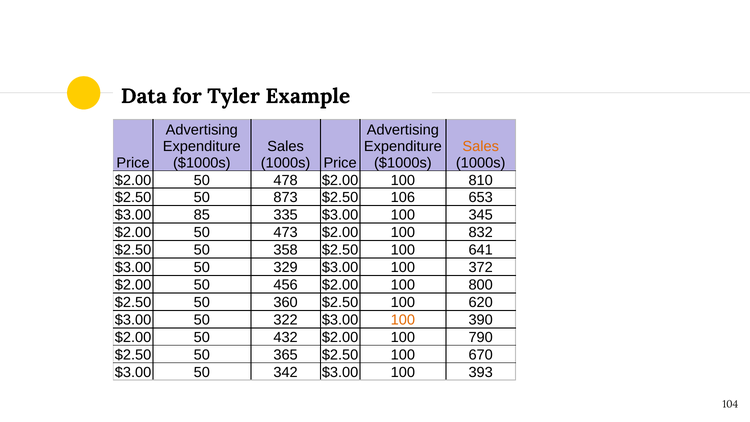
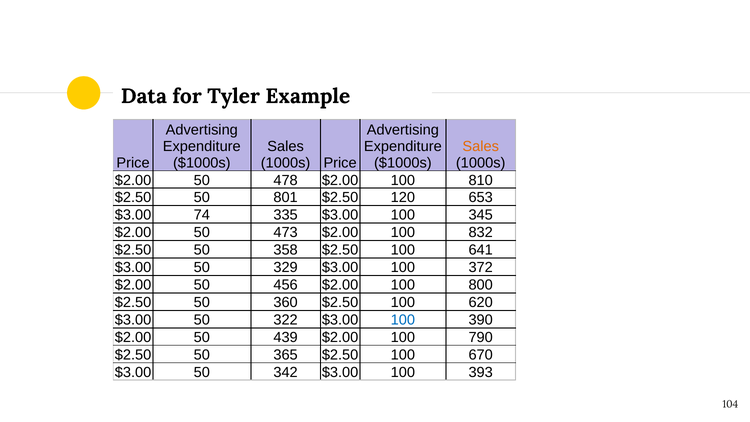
873: 873 -> 801
106: 106 -> 120
85: 85 -> 74
100 at (403, 320) colour: orange -> blue
432: 432 -> 439
